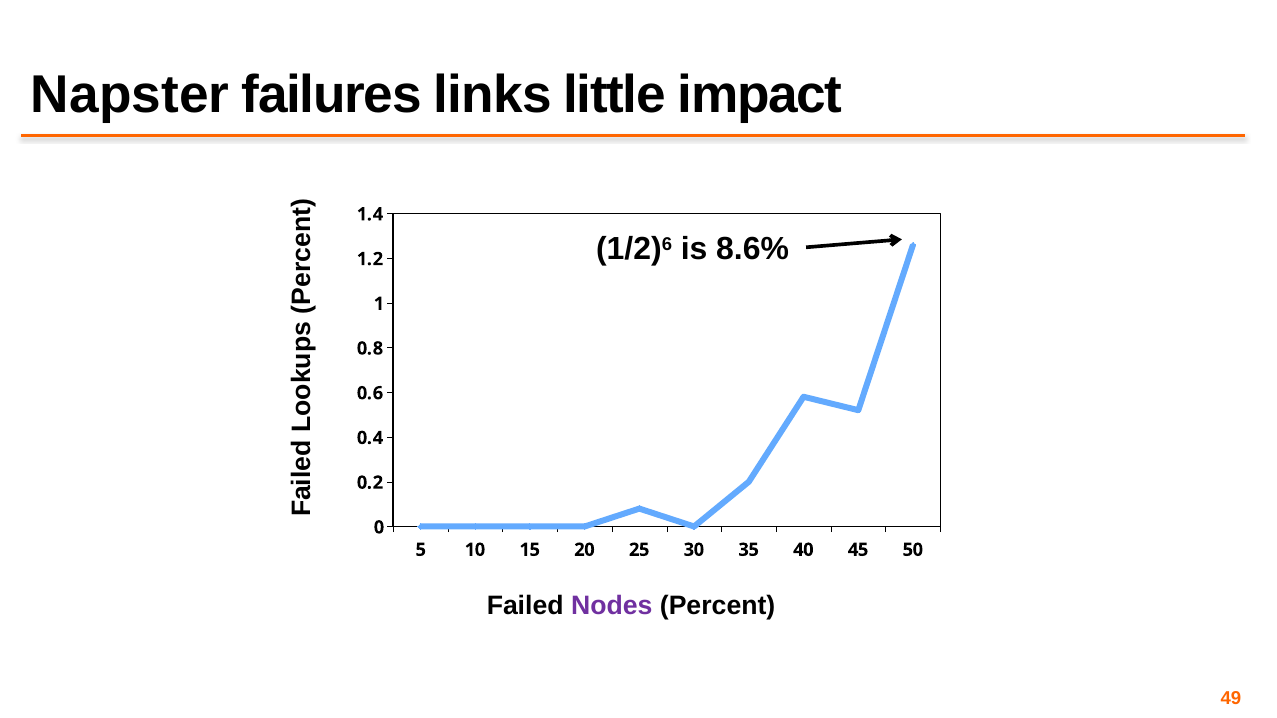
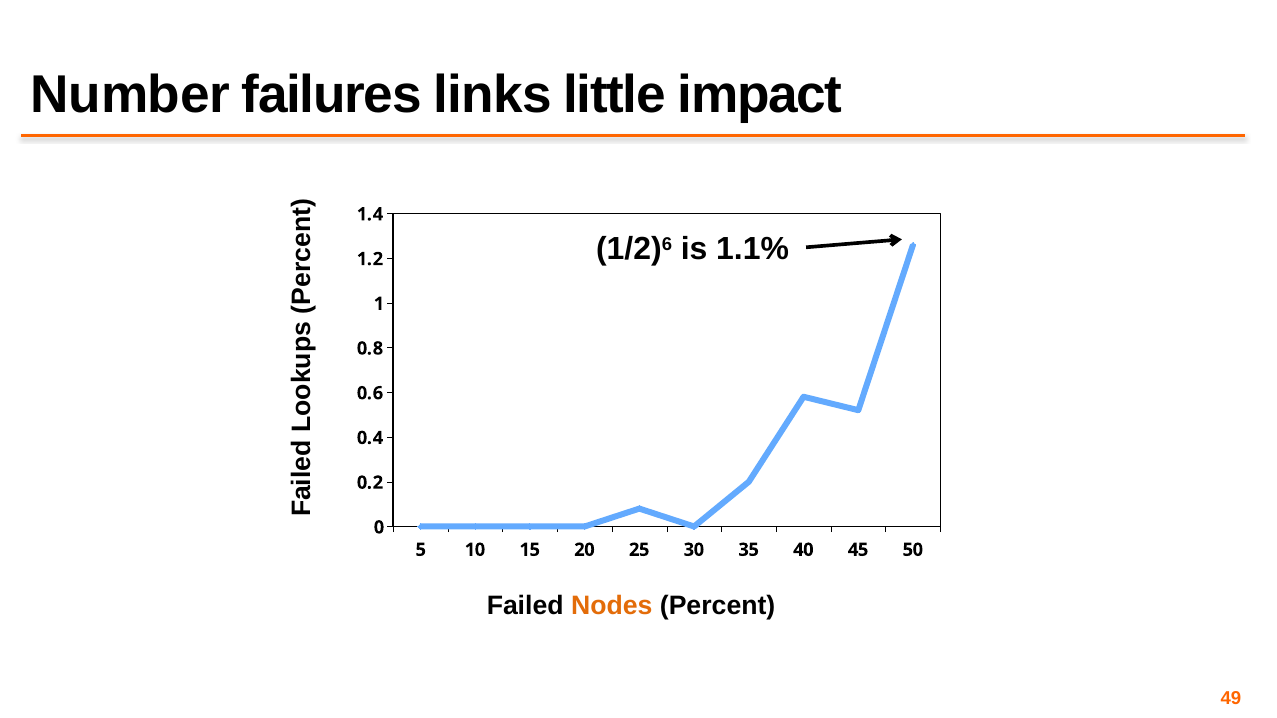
Napster: Napster -> Number
8.6%: 8.6% -> 1.1%
Nodes colour: purple -> orange
